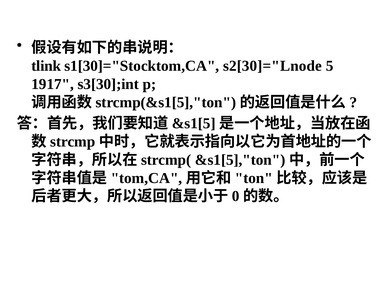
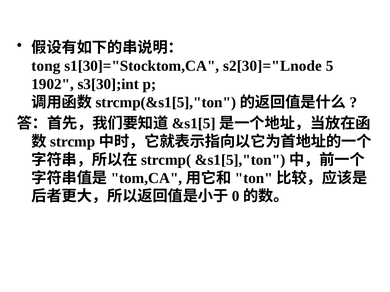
tlink: tlink -> tong
1917: 1917 -> 1902
